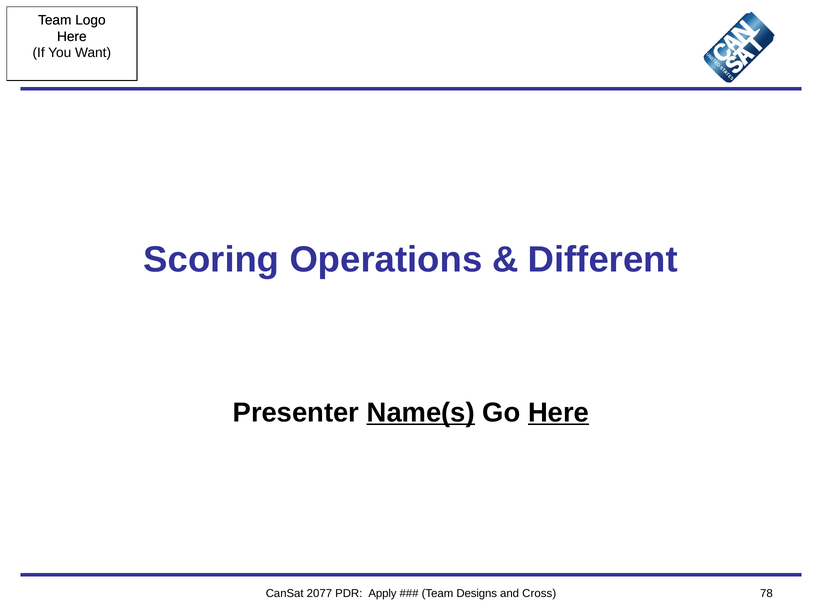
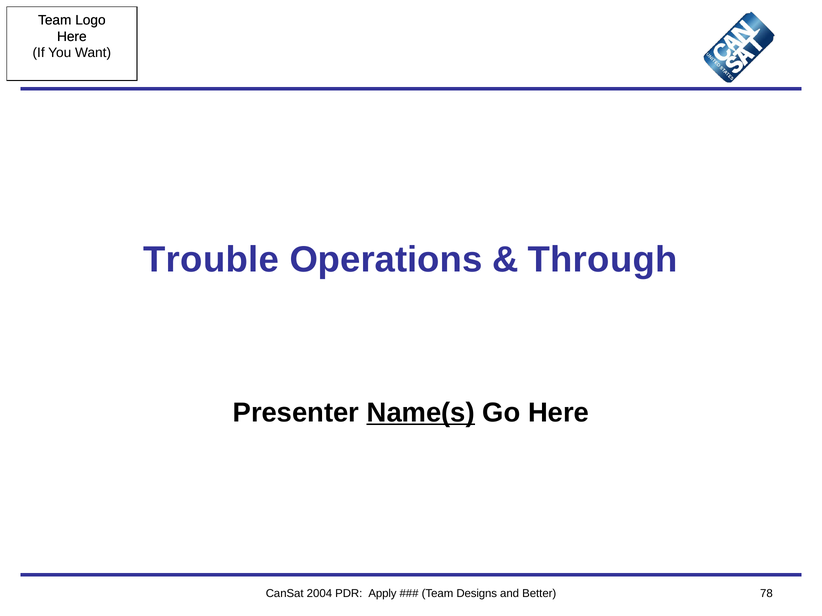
Scoring: Scoring -> Trouble
Different: Different -> Through
Here at (558, 413) underline: present -> none
2077: 2077 -> 2004
Cross: Cross -> Better
